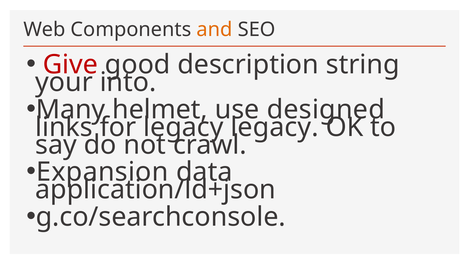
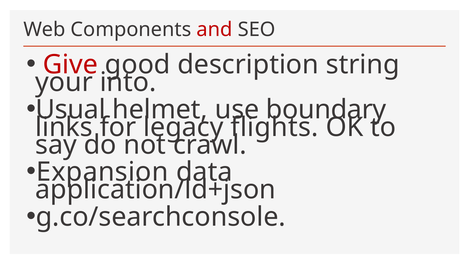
and colour: orange -> red
Many: Many -> Usual
designed: designed -> boundary
legacy legacy: legacy -> flights
